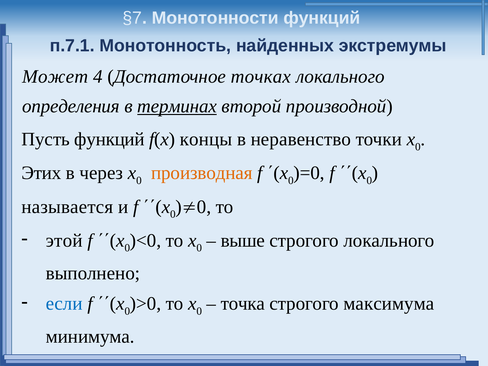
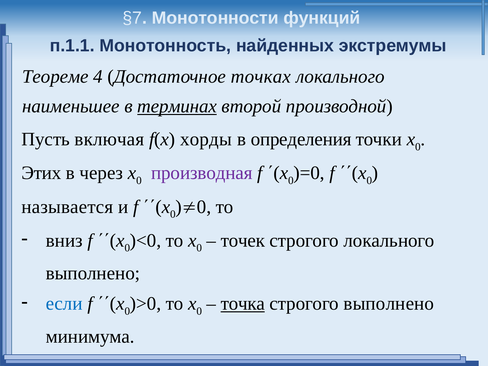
п.7.1: п.7.1 -> п.1.1
Может: Может -> Теореме
определения: определения -> наименьшее
Пусть функций: функций -> включая
концы: концы -> хорды
неравенство: неравенство -> определения
производная colour: orange -> purple
этой: этой -> вниз
выше: выше -> точек
точка underline: none -> present
строгого максимума: максимума -> выполнено
